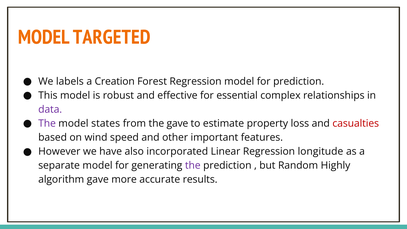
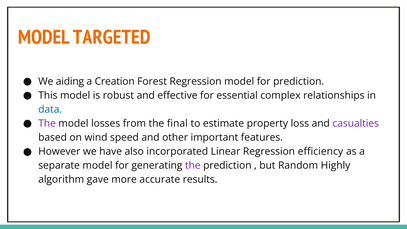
labels: labels -> aiding
data colour: purple -> blue
states: states -> losses
the gave: gave -> final
casualties colour: red -> purple
longitude: longitude -> efficiency
